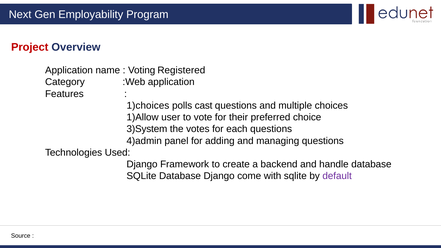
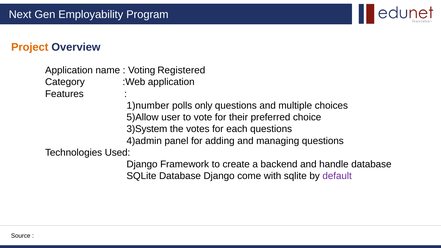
Project colour: red -> orange
1)choices: 1)choices -> 1)number
cast: cast -> only
1)Allow: 1)Allow -> 5)Allow
